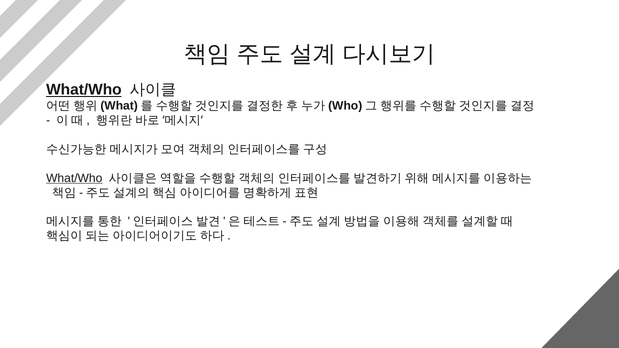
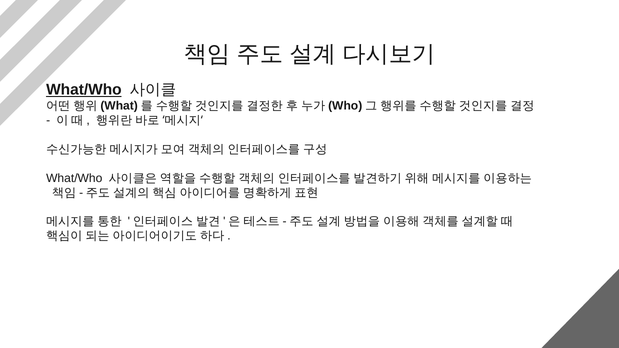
What/Who at (74, 178) underline: present -> none
